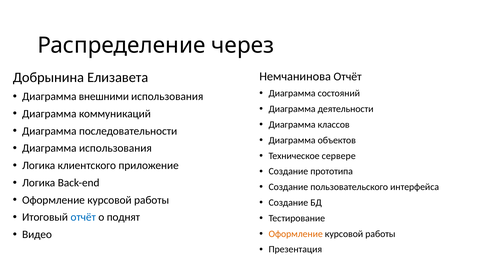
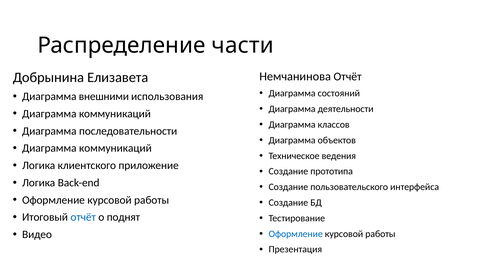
через: через -> части
использования at (115, 148): использования -> коммуникаций
сервере: сервере -> ведения
Оформление at (296, 234) colour: orange -> blue
